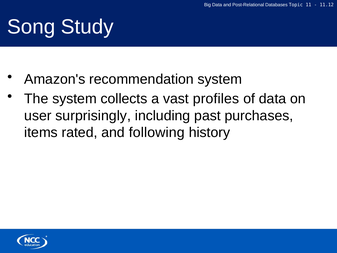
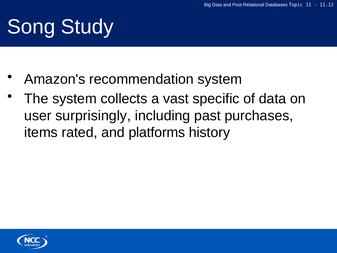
profiles: profiles -> specific
following: following -> platforms
